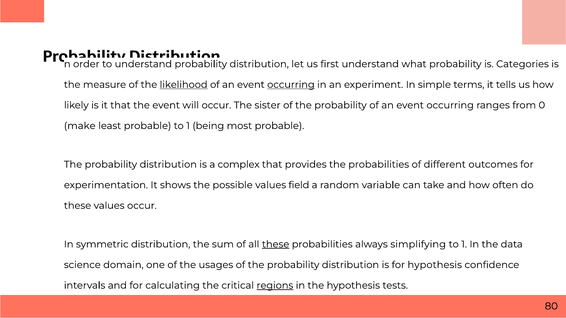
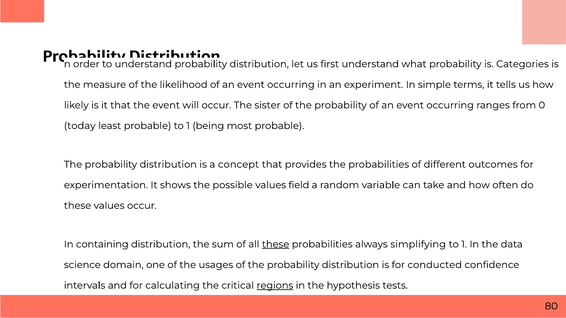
likelihood underline: present -> none
occurring at (291, 85) underline: present -> none
make: make -> today
complex: complex -> concept
symmetric: symmetric -> containing
for hypothesis: hypothesis -> conducted
